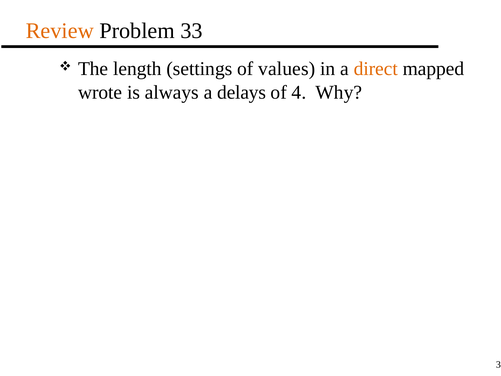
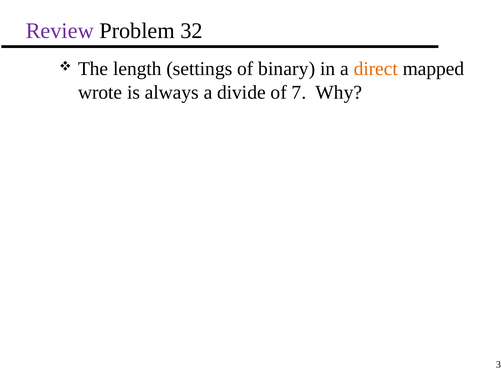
Review colour: orange -> purple
33: 33 -> 32
values: values -> binary
delays: delays -> divide
4: 4 -> 7
